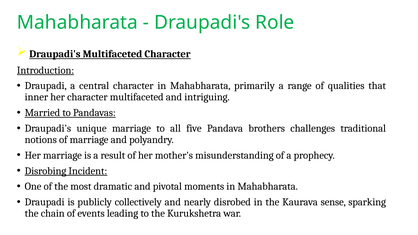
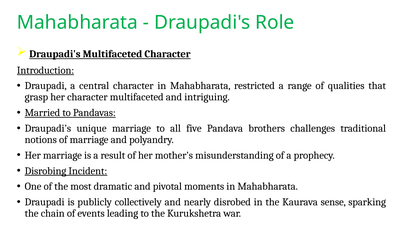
primarily: primarily -> restricted
inner: inner -> grasp
